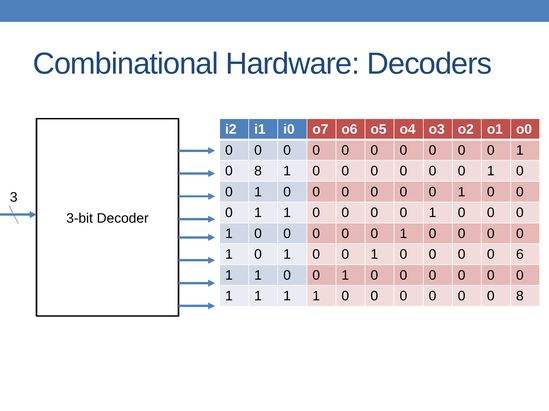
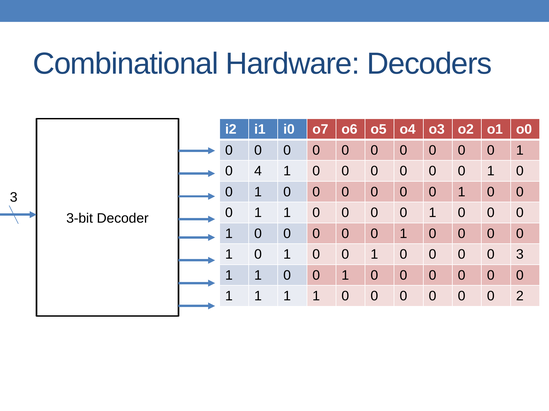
8 at (258, 171): 8 -> 4
0 6: 6 -> 3
0 0 8: 8 -> 2
